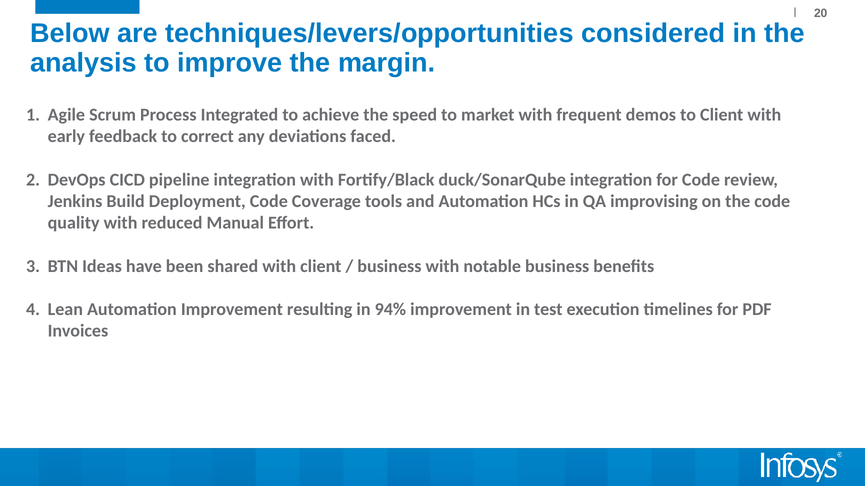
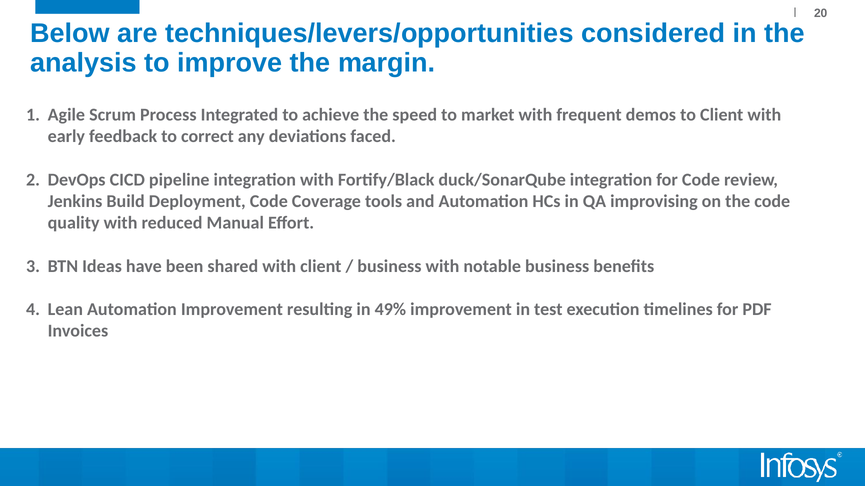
94%: 94% -> 49%
